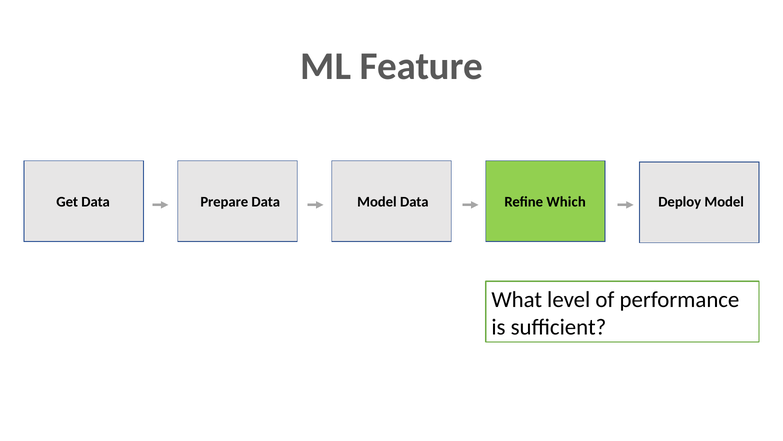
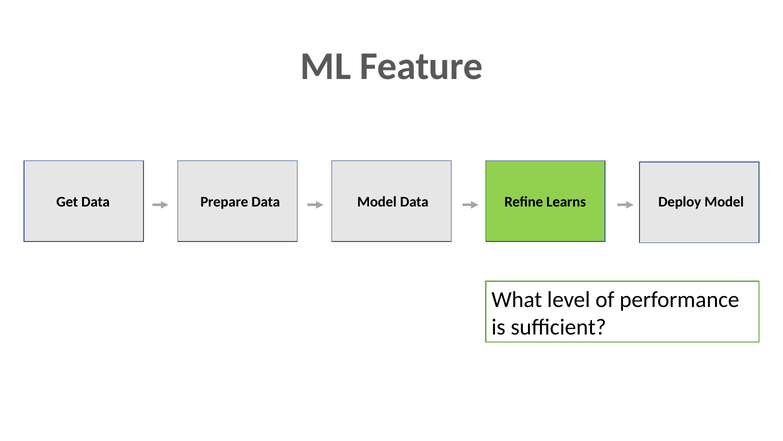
Which: Which -> Learns
